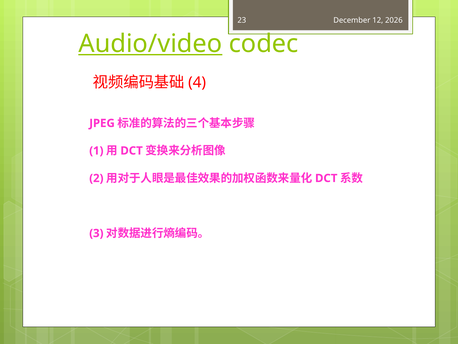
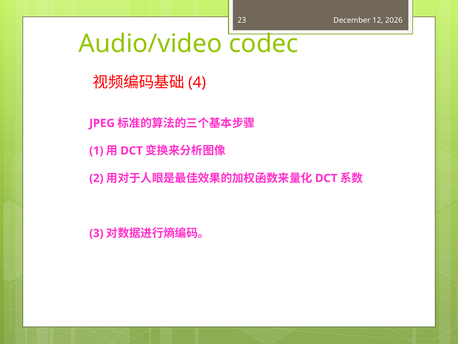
Audio/video underline: present -> none
